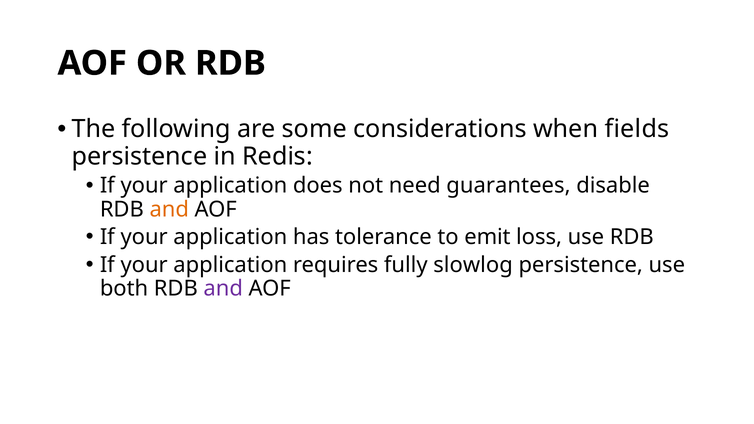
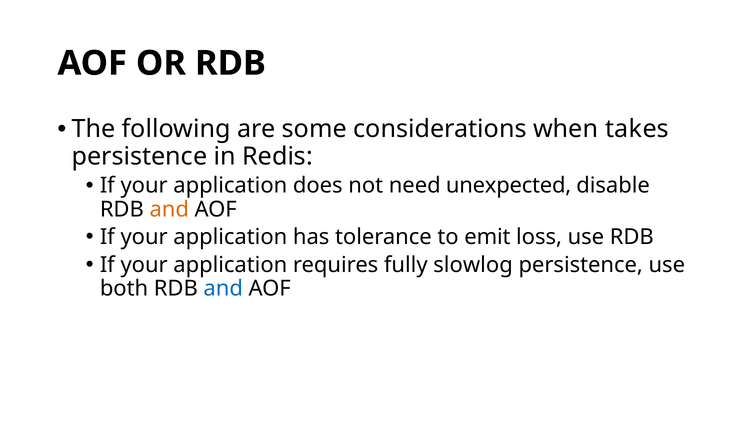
fields: fields -> takes
guarantees: guarantees -> unexpected
and at (223, 289) colour: purple -> blue
